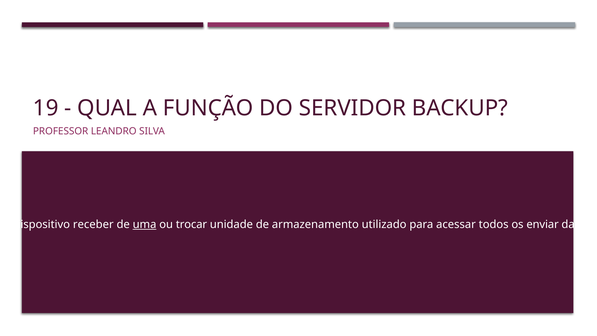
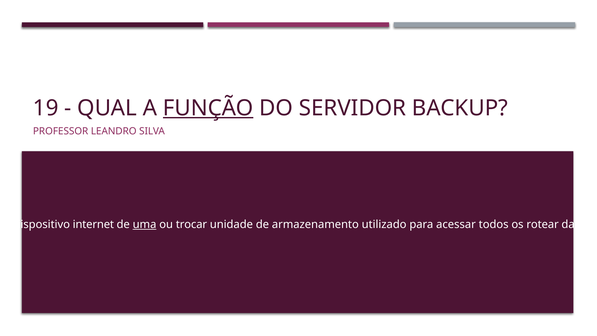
FUNÇÃO underline: none -> present
receber: receber -> internet
enviar: enviar -> rotear
